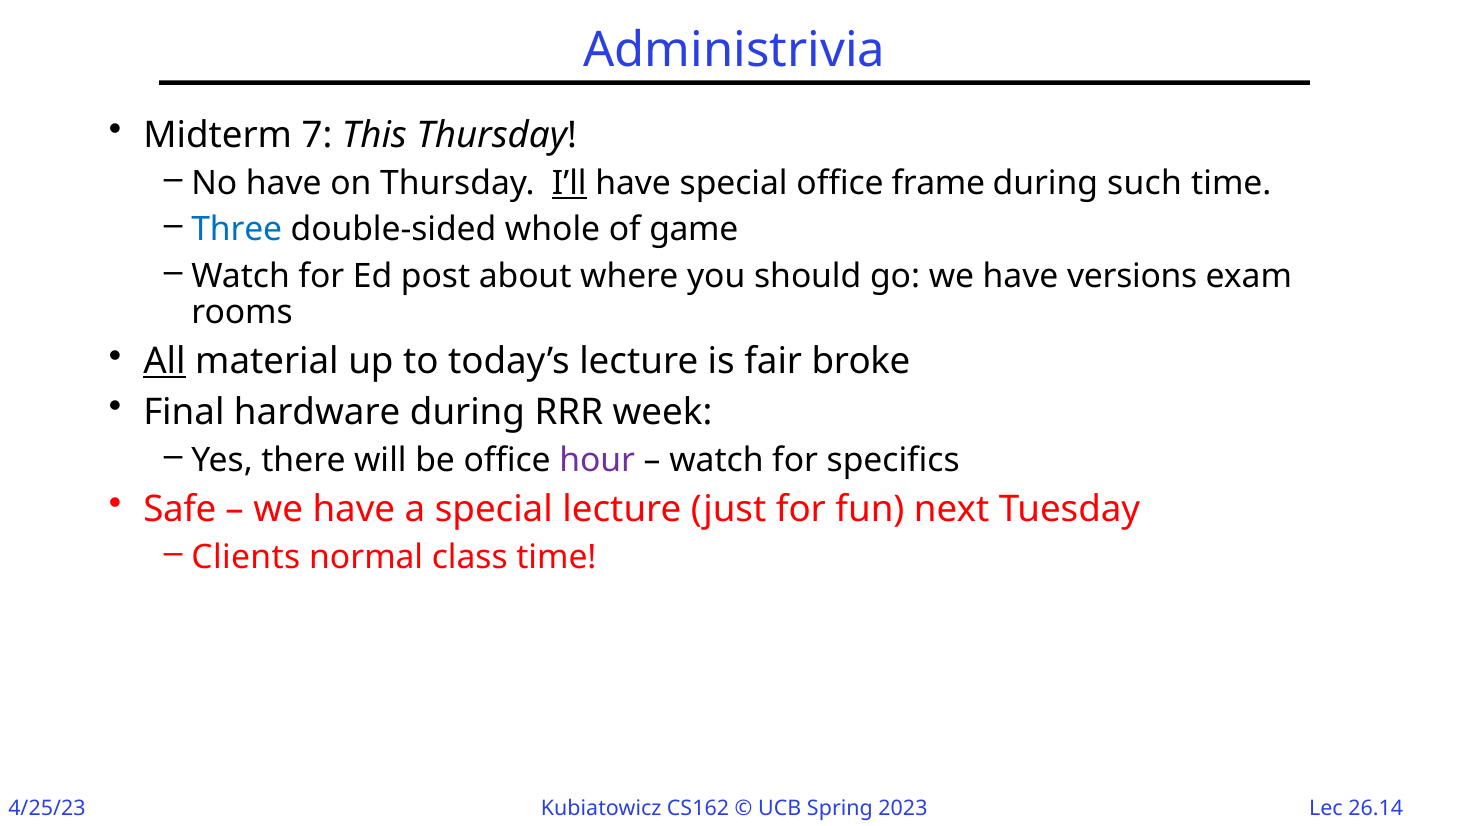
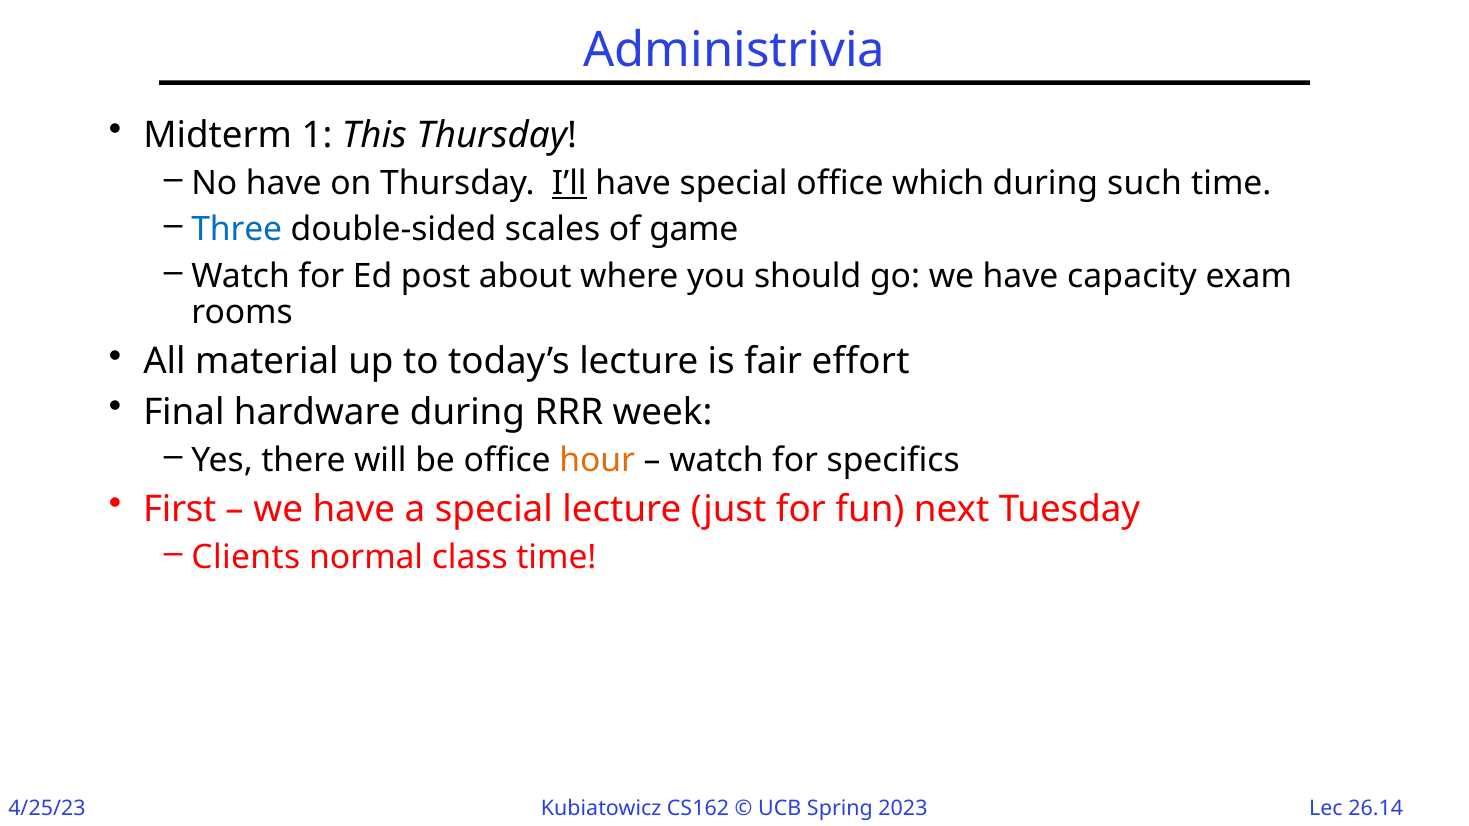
7: 7 -> 1
frame: frame -> which
whole: whole -> scales
versions: versions -> capacity
All underline: present -> none
broke: broke -> effort
hour colour: purple -> orange
Safe: Safe -> First
